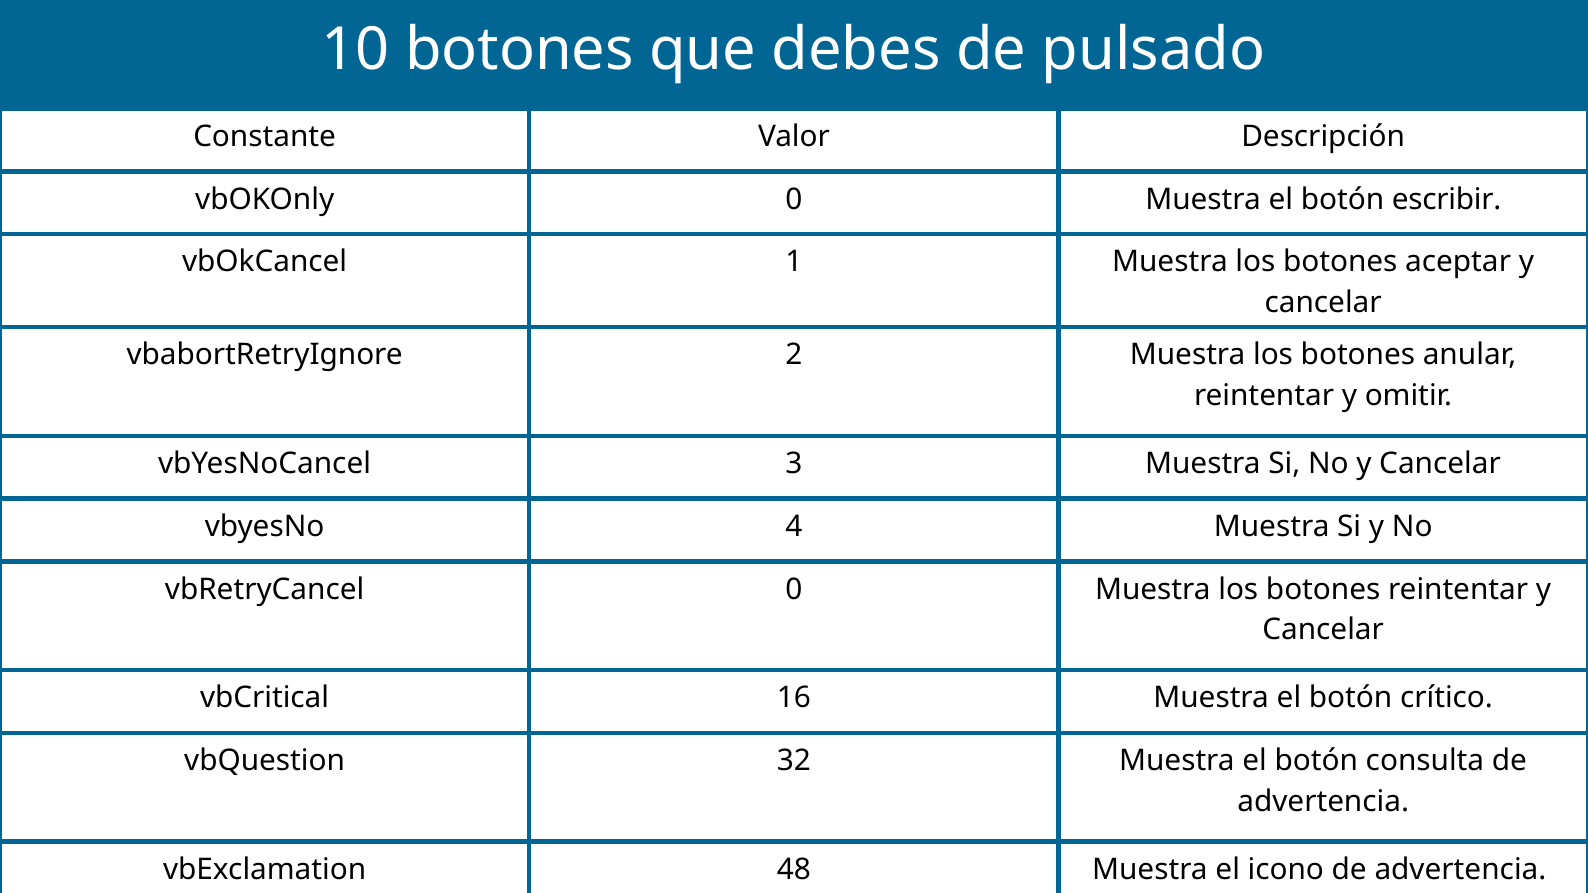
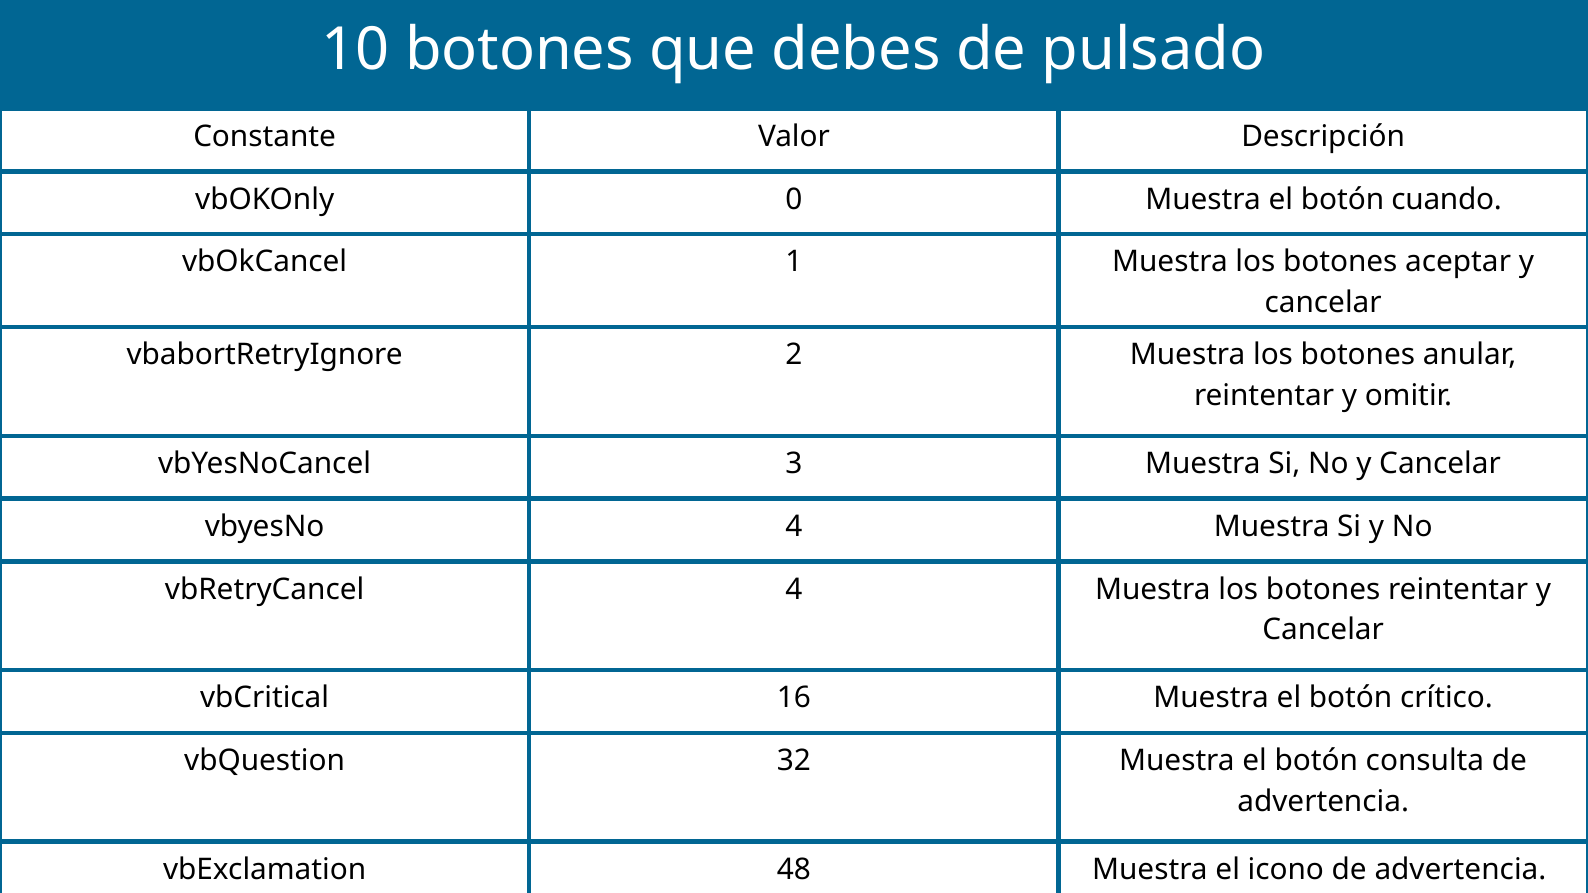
escribir: escribir -> cuando
vbRetryCancel 0: 0 -> 4
